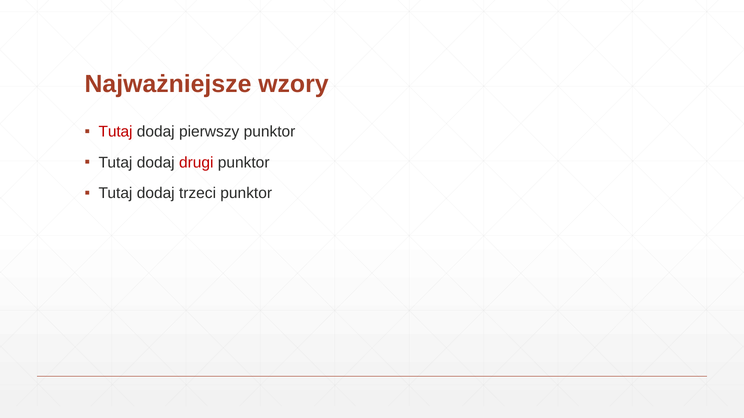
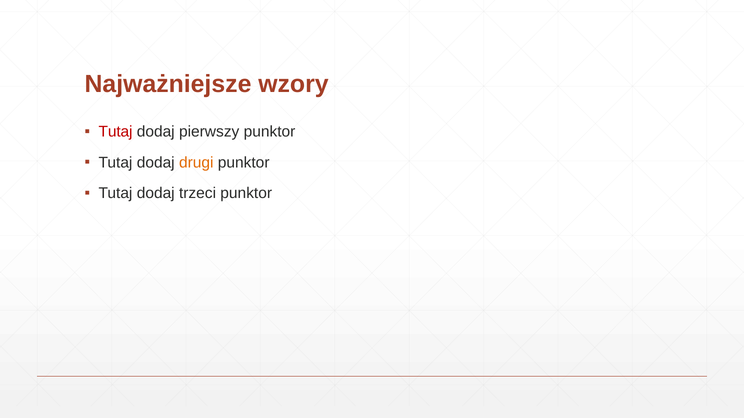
drugi colour: red -> orange
